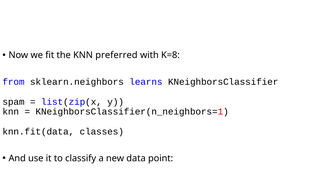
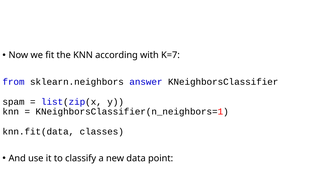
preferred: preferred -> according
K=8: K=8 -> K=7
learns: learns -> answer
